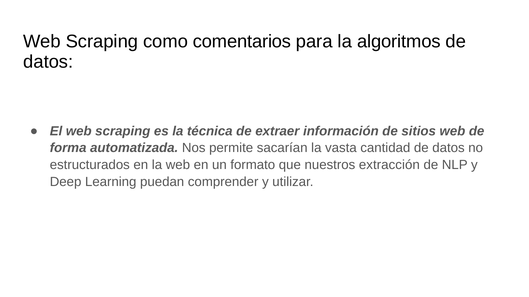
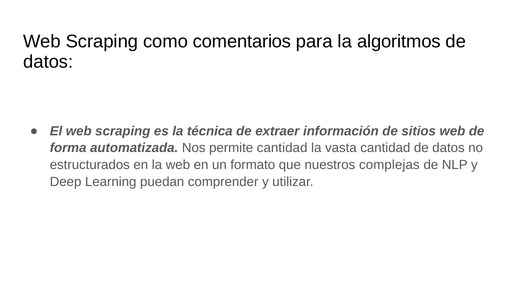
permite sacarían: sacarían -> cantidad
extracción: extracción -> complejas
